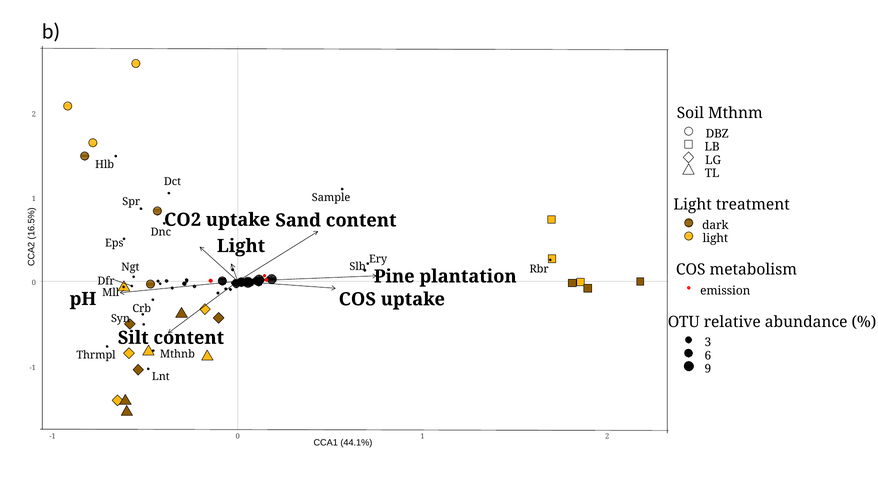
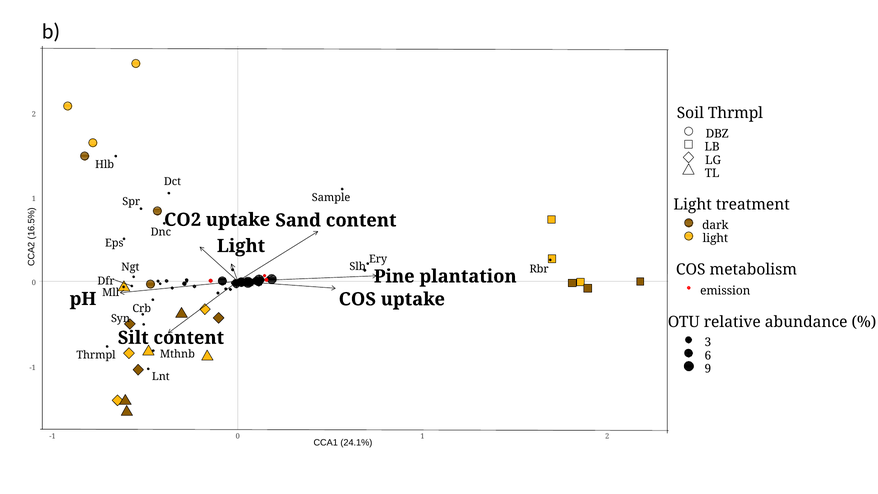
Soil Mthnm: Mthnm -> Thrmpl
44.1%: 44.1% -> 24.1%
